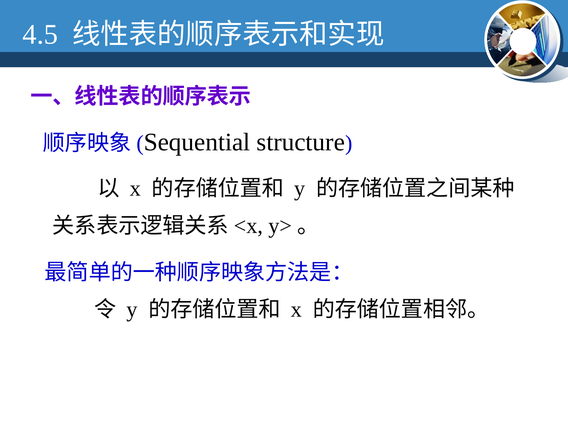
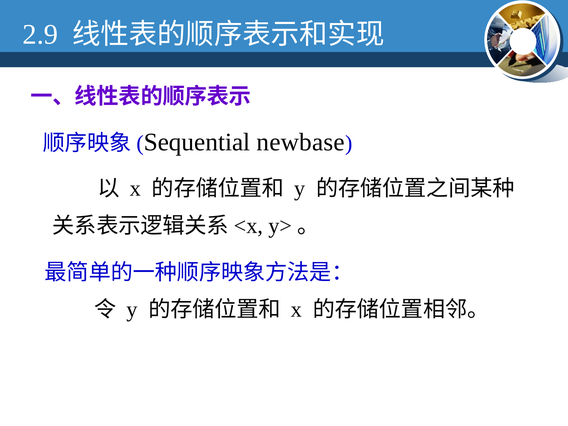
4.5: 4.5 -> 2.9
structure: structure -> newbase
